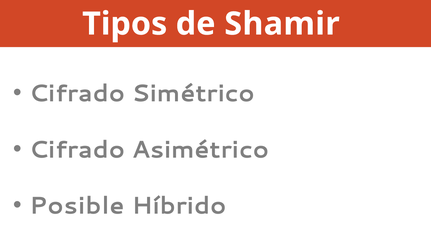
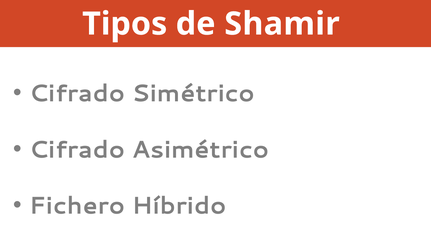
Posible: Posible -> Fichero
